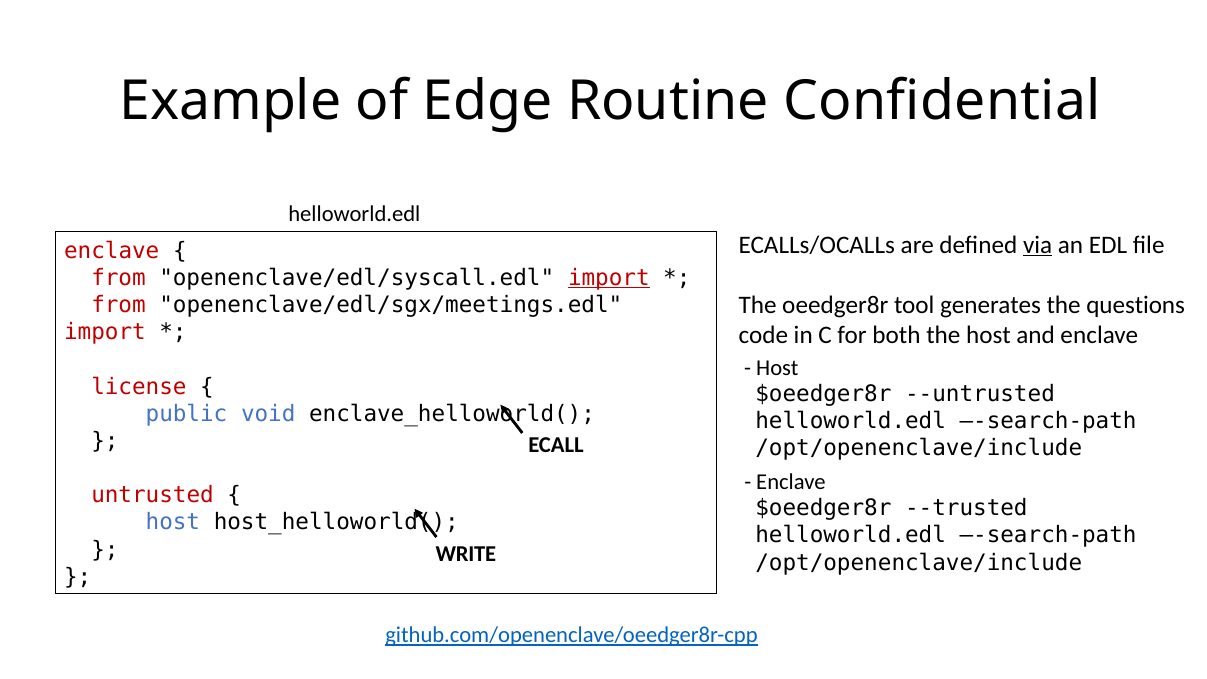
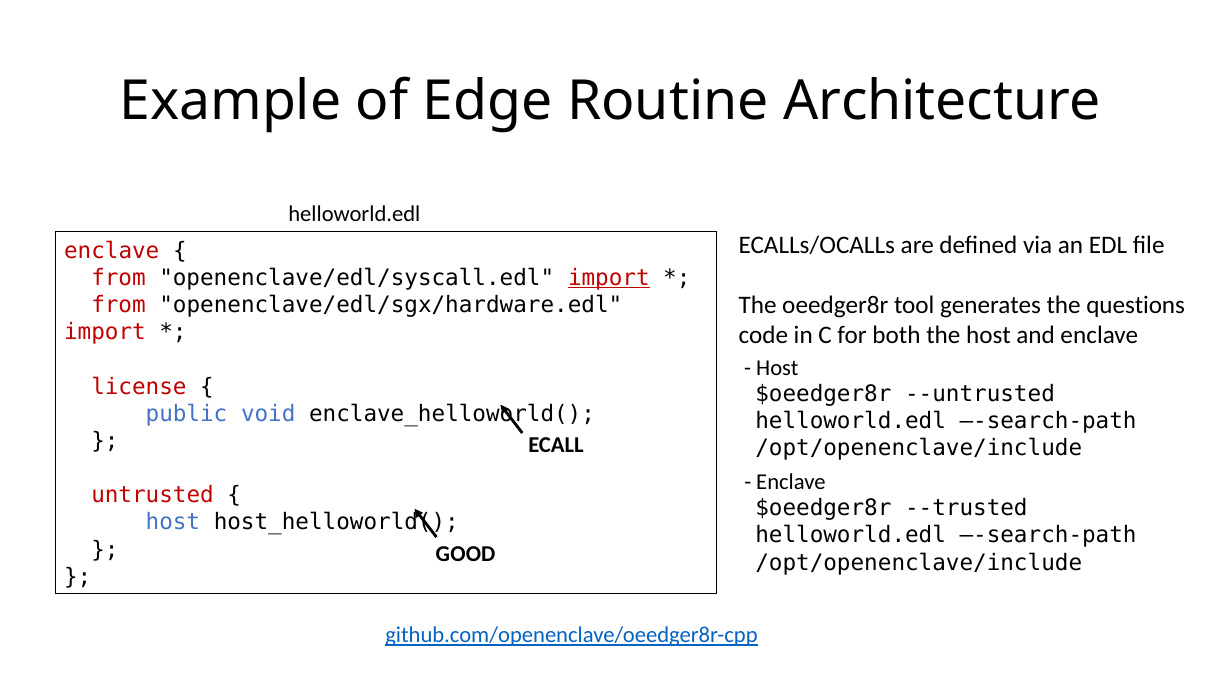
Confidential: Confidential -> Architecture
via underline: present -> none
openenclave/edl/sgx/meetings.edl: openenclave/edl/sgx/meetings.edl -> openenclave/edl/sgx/hardware.edl
WRITE: WRITE -> GOOD
